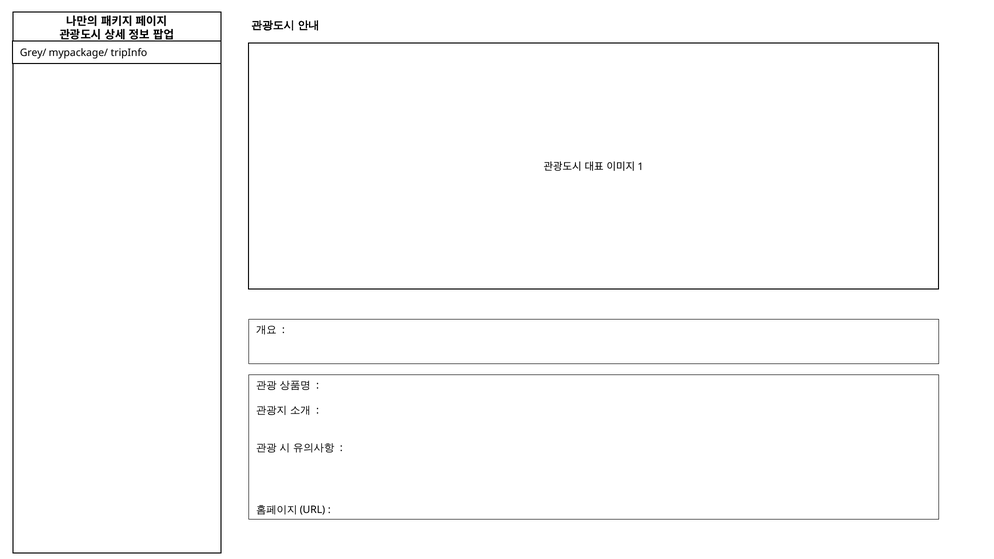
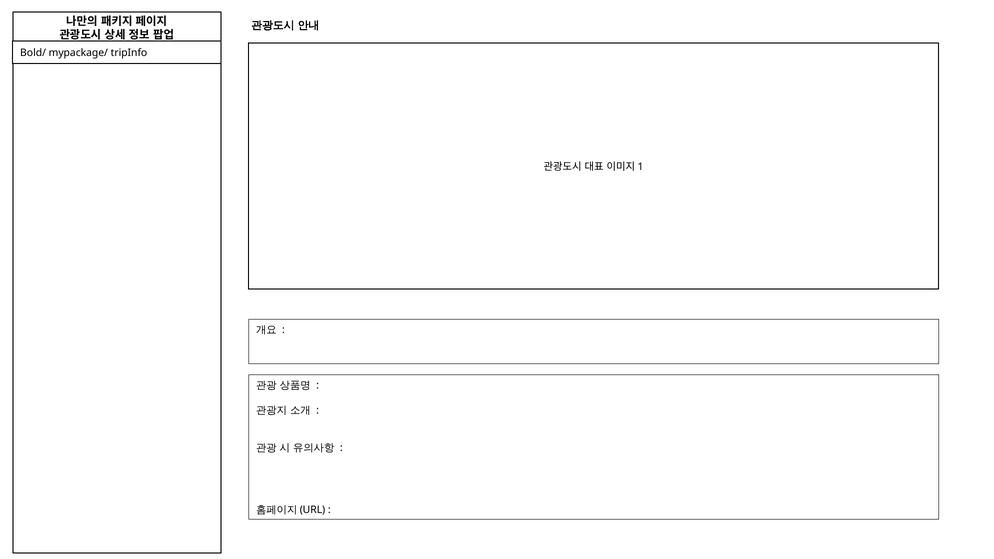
Grey/: Grey/ -> Bold/
